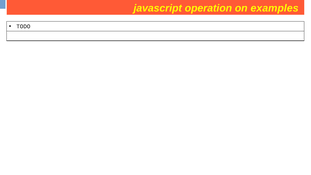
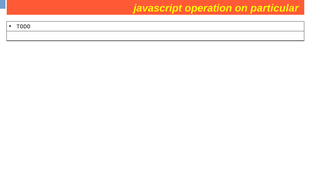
examples: examples -> particular
